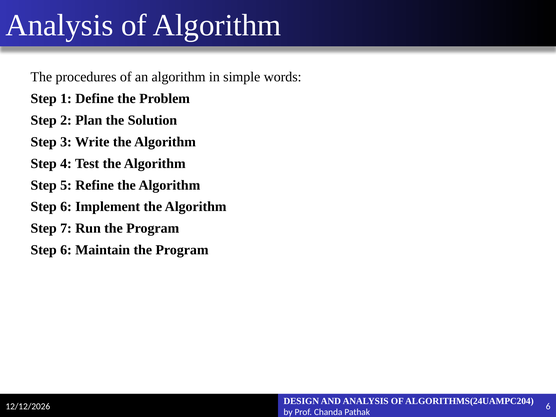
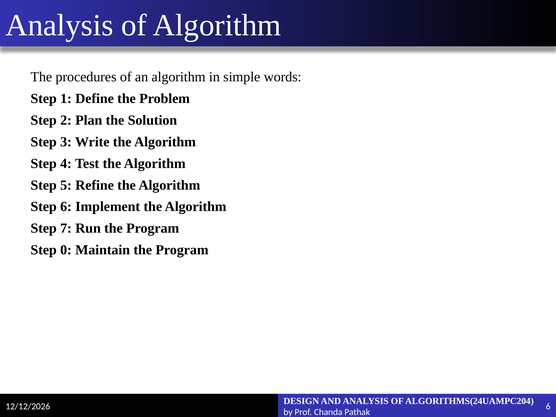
6 at (66, 250): 6 -> 0
